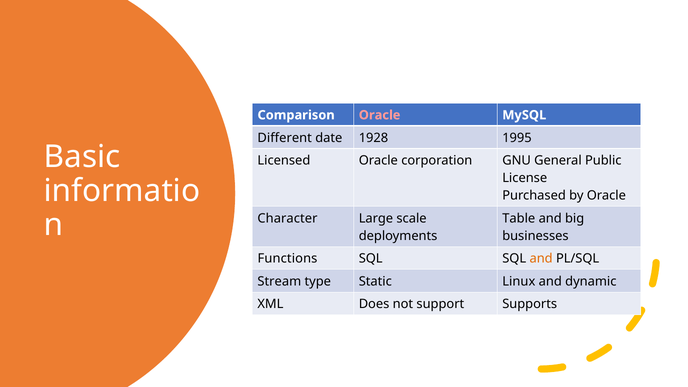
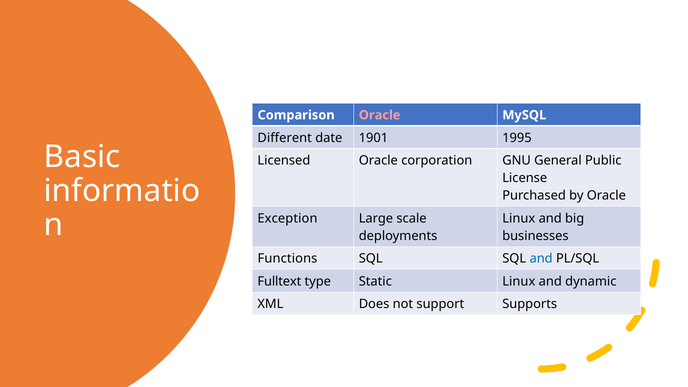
1928: 1928 -> 1901
Character: Character -> Exception
Table at (519, 218): Table -> Linux
and at (541, 259) colour: orange -> blue
Stream: Stream -> Fulltext
